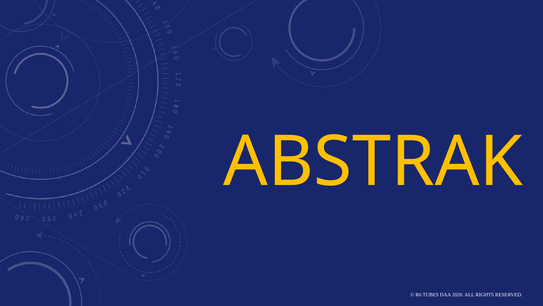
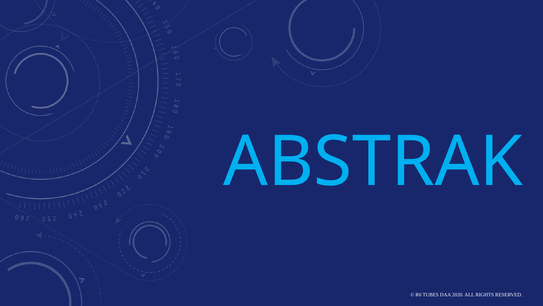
ABSTRAK colour: yellow -> light blue
